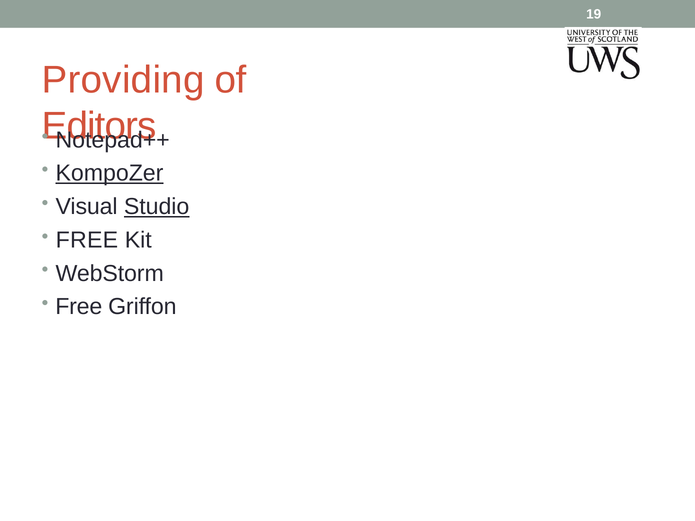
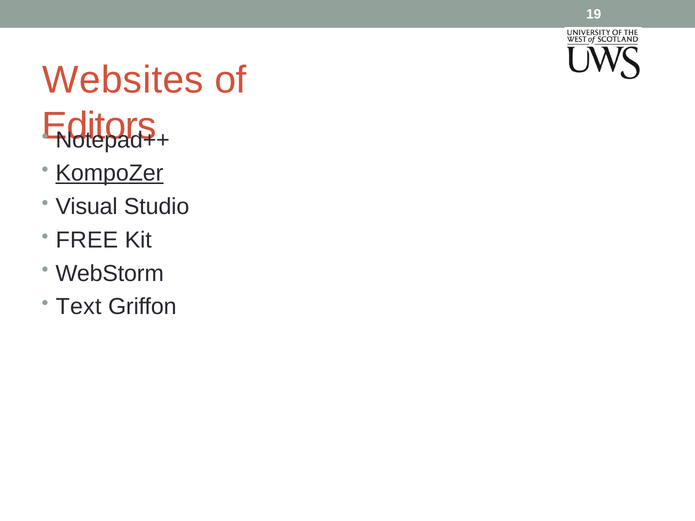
Providing: Providing -> Websites
Studio underline: present -> none
Free at (79, 307): Free -> Text
